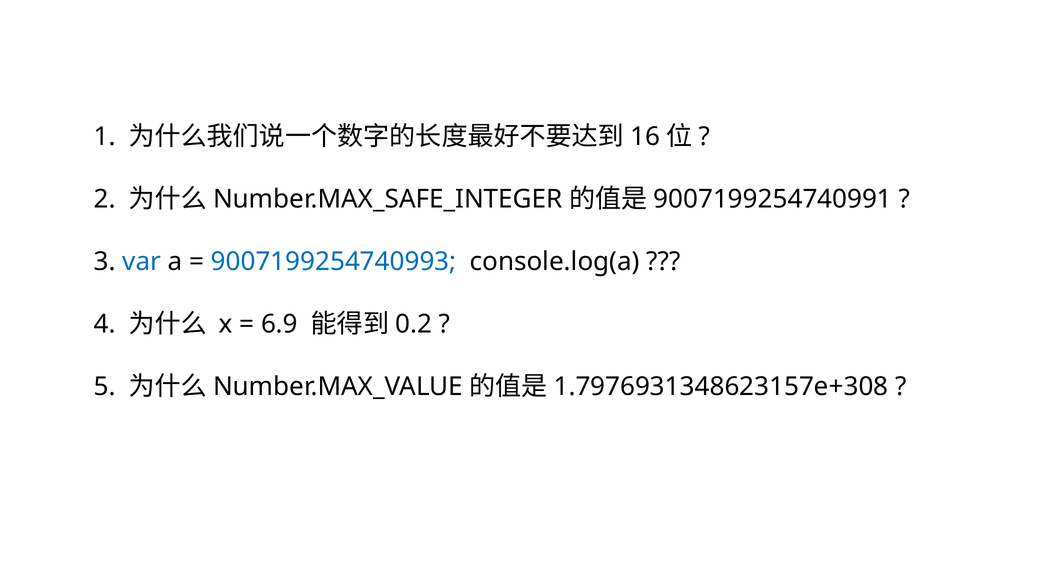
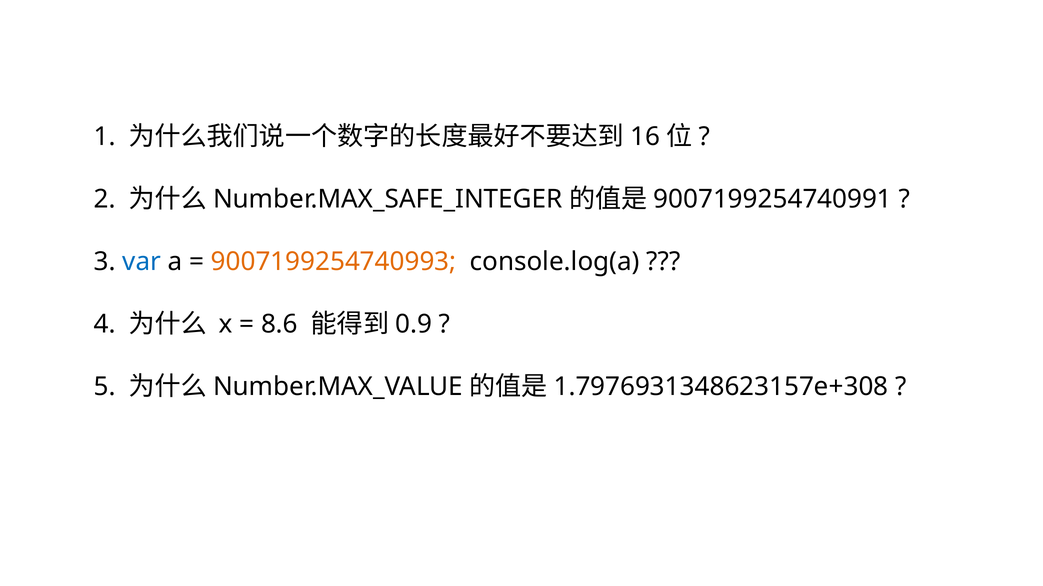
9007199254740993 colour: blue -> orange
6.9: 6.9 -> 8.6
0.2: 0.2 -> 0.9
